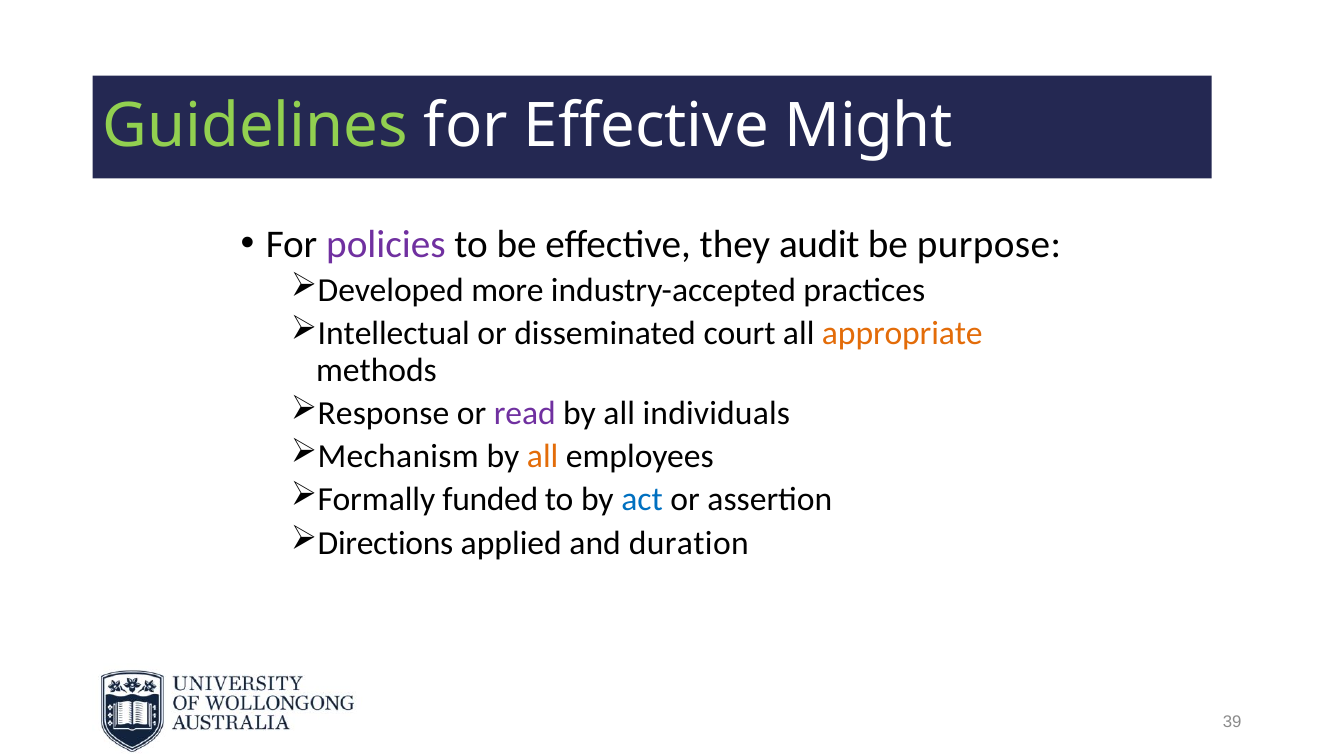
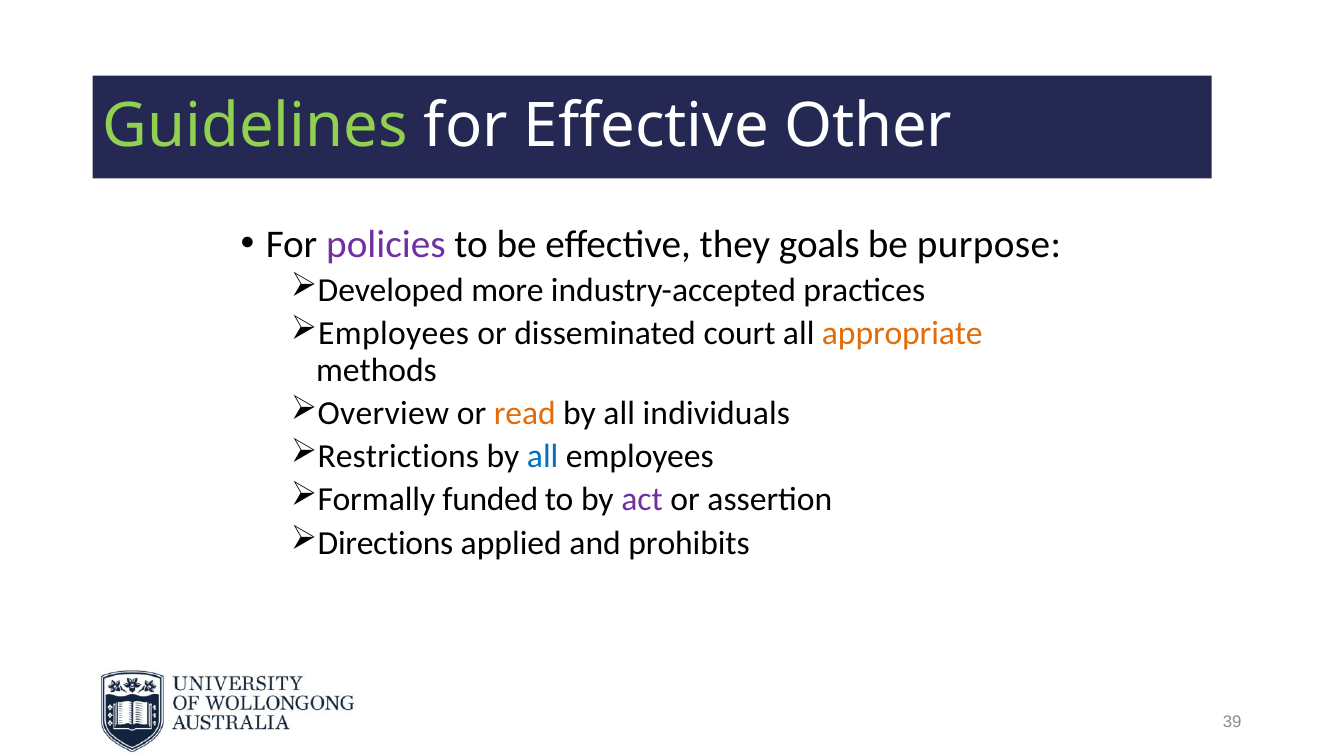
Might: Might -> Other
audit: audit -> goals
Intellectual at (394, 334): Intellectual -> Employees
Response: Response -> Overview
read colour: purple -> orange
Mechanism: Mechanism -> Restrictions
all at (543, 457) colour: orange -> blue
act colour: blue -> purple
duration: duration -> prohibits
